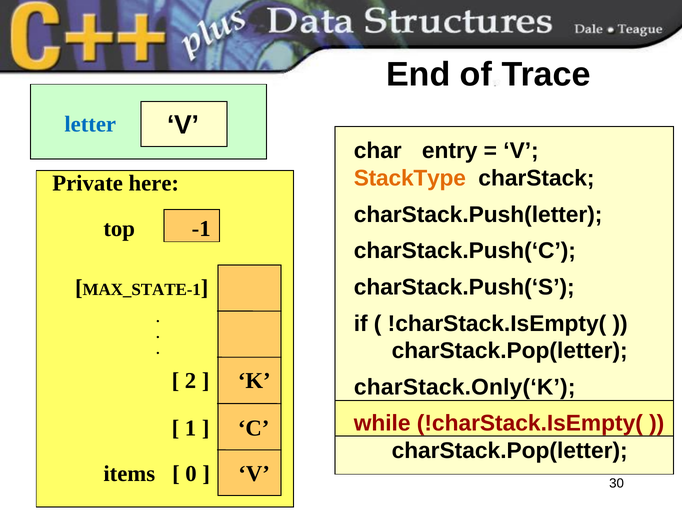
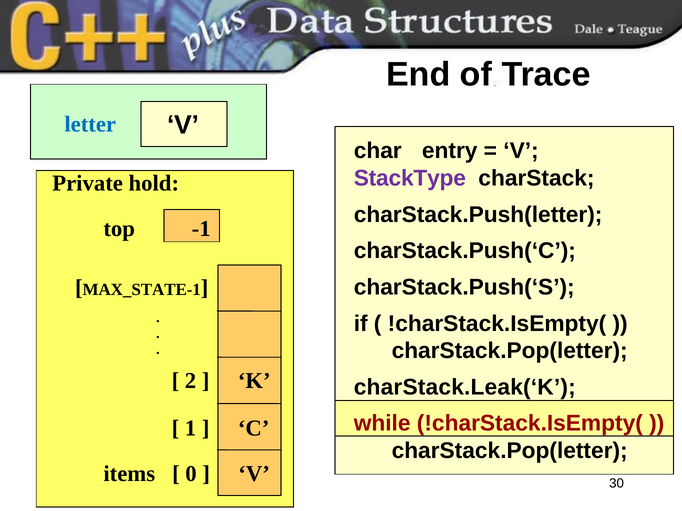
StackType colour: orange -> purple
here: here -> hold
charStack.Only(‘K: charStack.Only(‘K -> charStack.Leak(‘K
